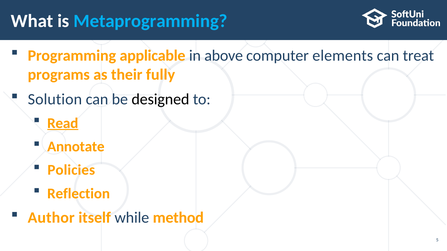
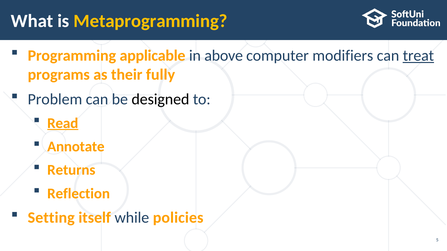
Metaprogramming colour: light blue -> yellow
elements: elements -> modifiers
treat underline: none -> present
Solution: Solution -> Problem
Policies: Policies -> Returns
Author: Author -> Setting
method: method -> policies
